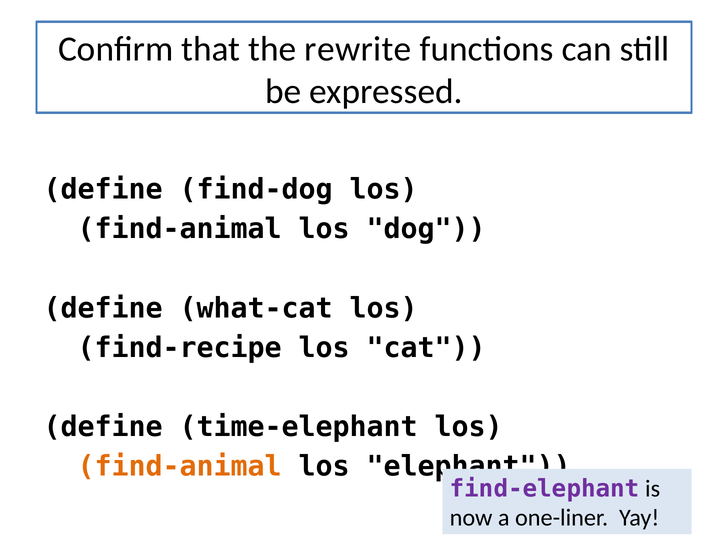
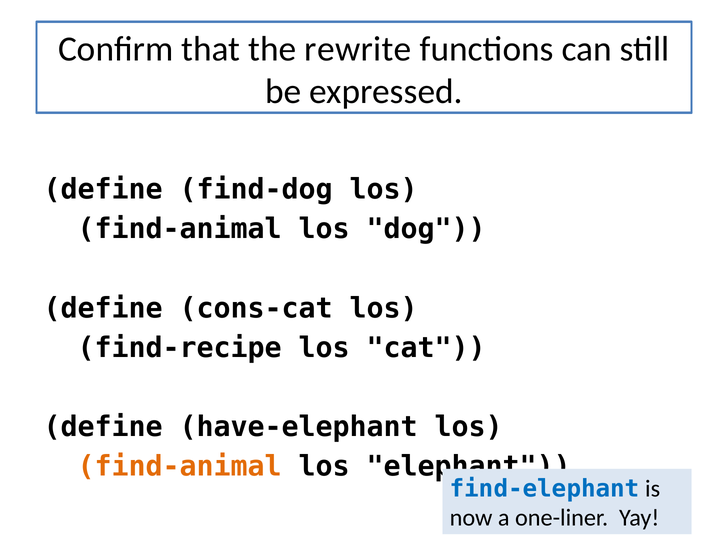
what-cat: what-cat -> cons-cat
time-elephant: time-elephant -> have-elephant
find-elephant colour: purple -> blue
